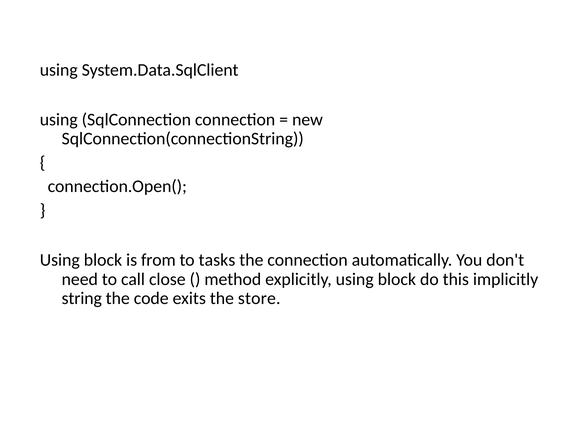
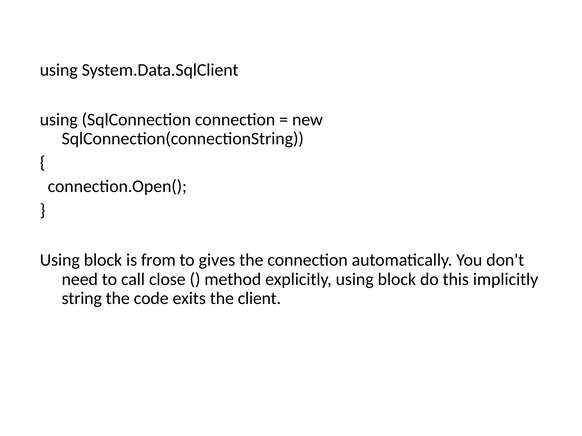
tasks: tasks -> gives
store: store -> client
